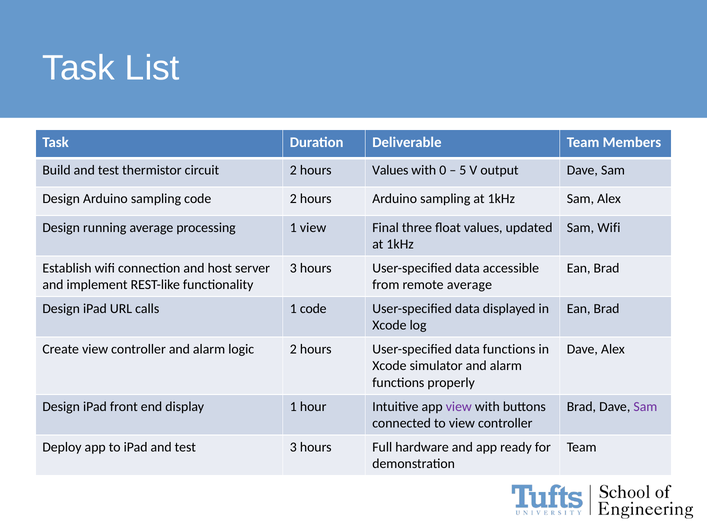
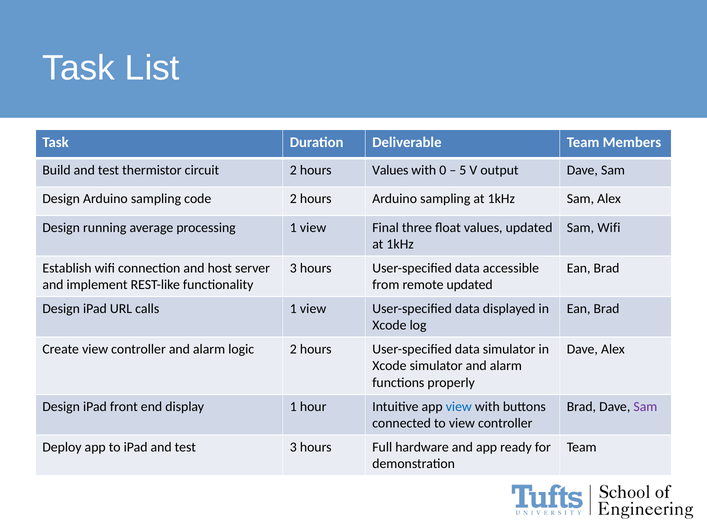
remote average: average -> updated
calls 1 code: code -> view
data functions: functions -> simulator
view at (459, 407) colour: purple -> blue
